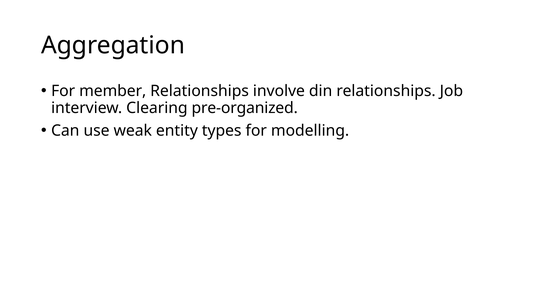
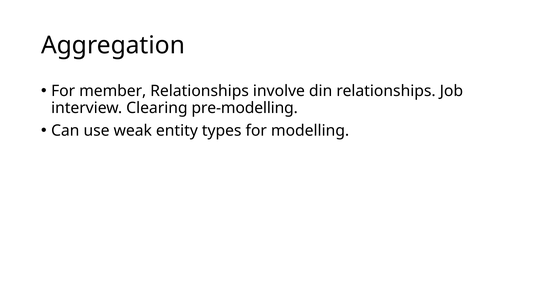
pre-organized: pre-organized -> pre-modelling
